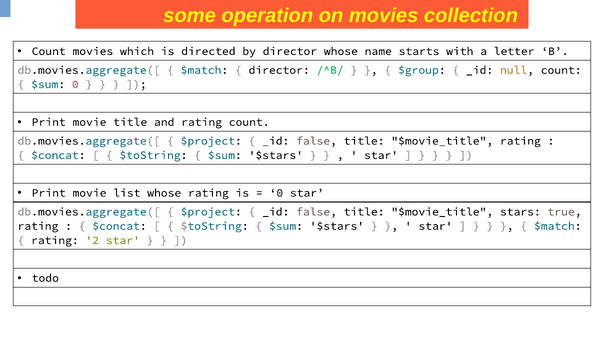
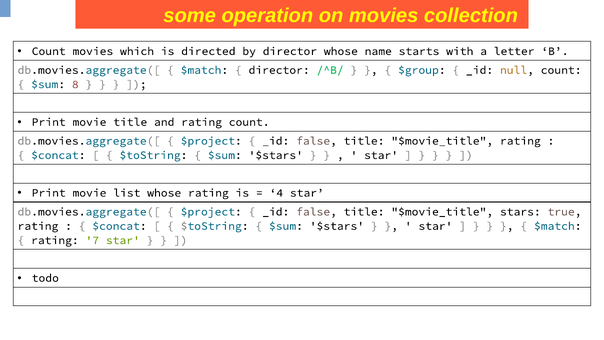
$sum 0: 0 -> 8
0 at (276, 193): 0 -> 4
2: 2 -> 7
